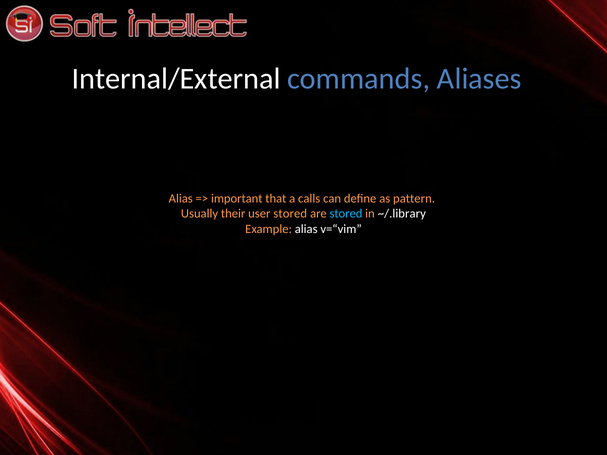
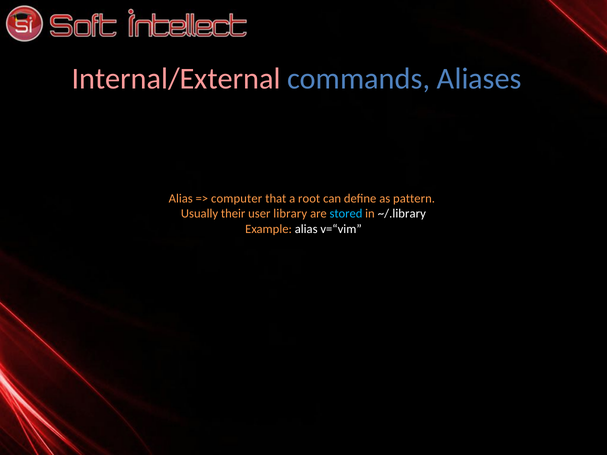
Internal/External colour: white -> pink
important: important -> computer
calls: calls -> root
user stored: stored -> library
